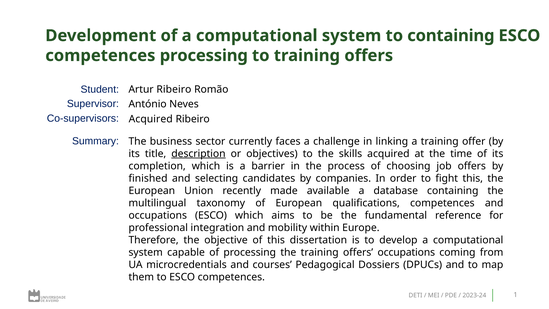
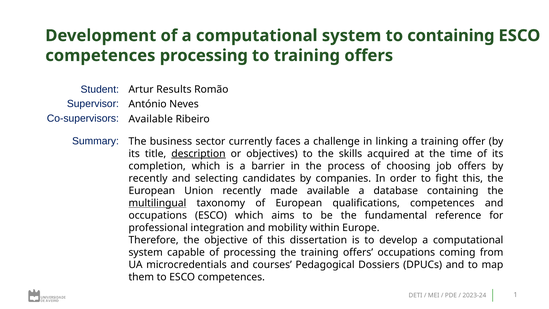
Artur Ribeiro: Ribeiro -> Results
Acquired at (151, 119): Acquired -> Available
finished at (148, 178): finished -> recently
multilingual underline: none -> present
